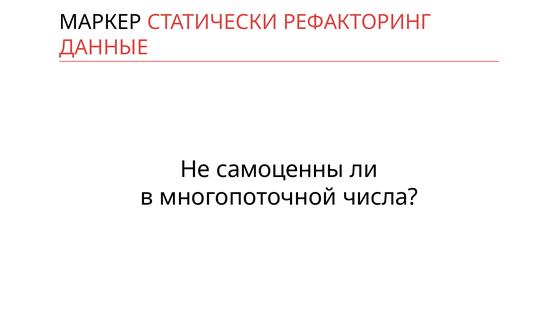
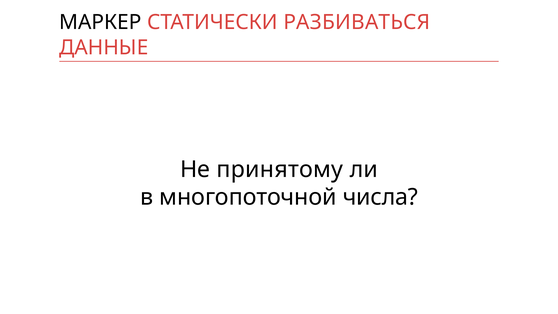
РЕФАКТОРИНГ: РЕФАКТОРИНГ -> РАЗБИВАТЬСЯ
самоценны: самоценны -> принятому
